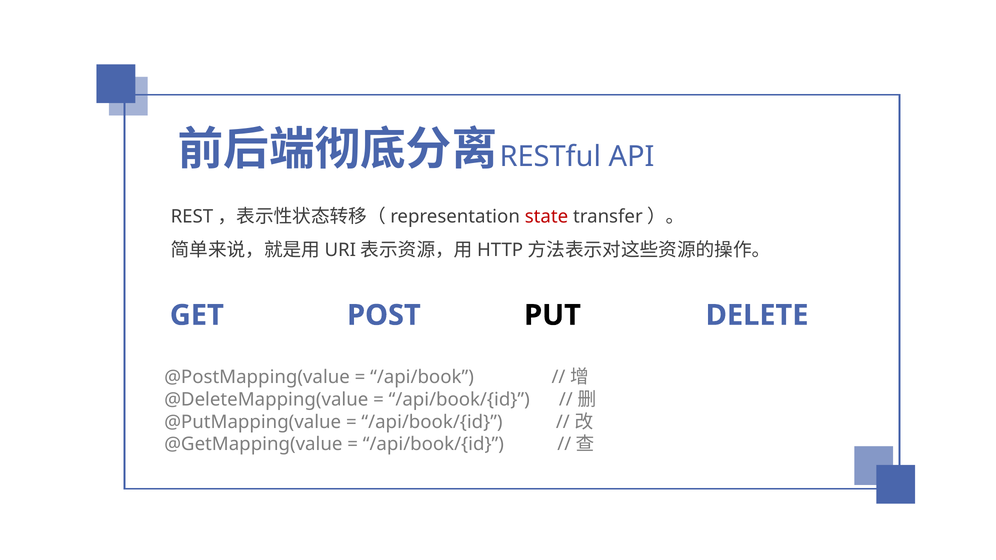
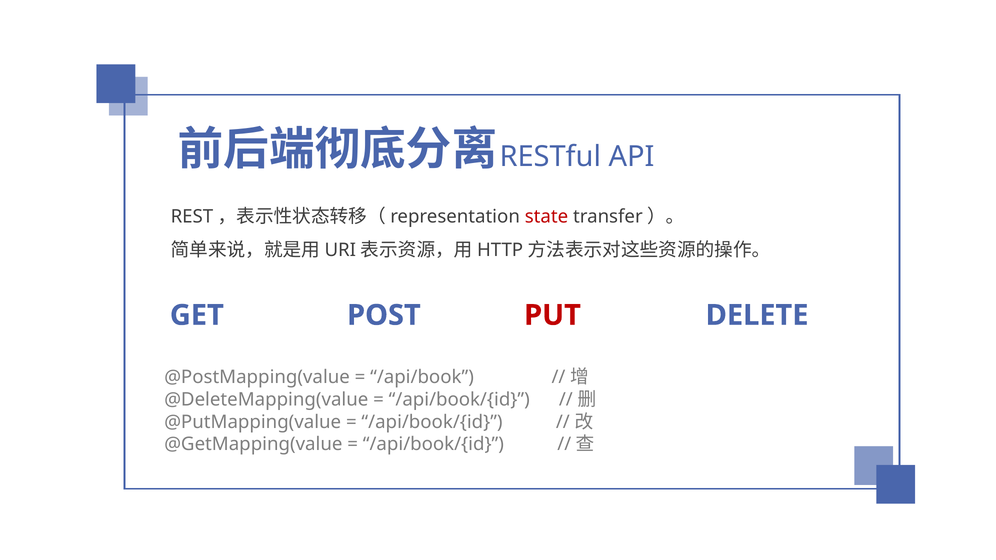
PUT colour: black -> red
